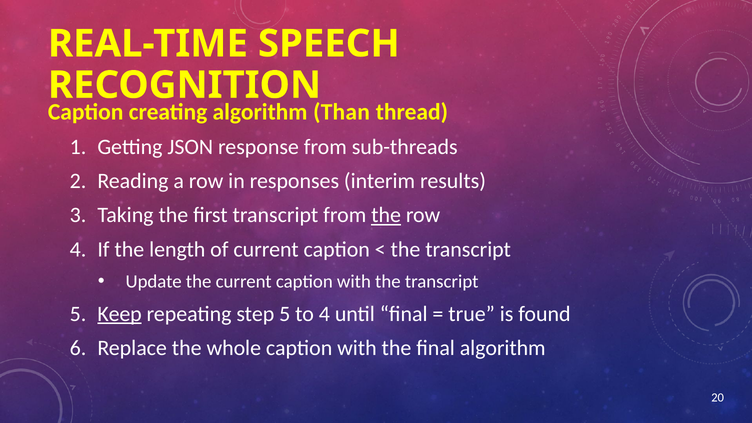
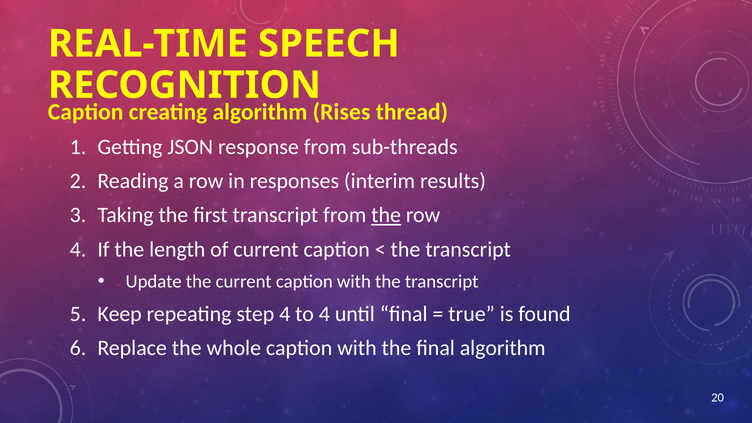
Than: Than -> Rises
Keep underline: present -> none
step 5: 5 -> 4
